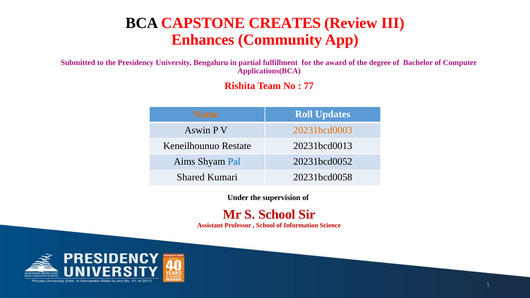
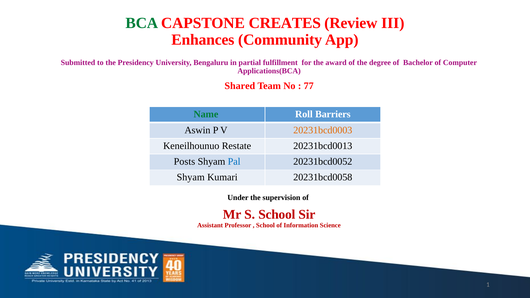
BCA colour: black -> green
Rishita: Rishita -> Shared
Name colour: orange -> green
Updates: Updates -> Barriers
Aims: Aims -> Posts
Shared at (191, 177): Shared -> Shyam
